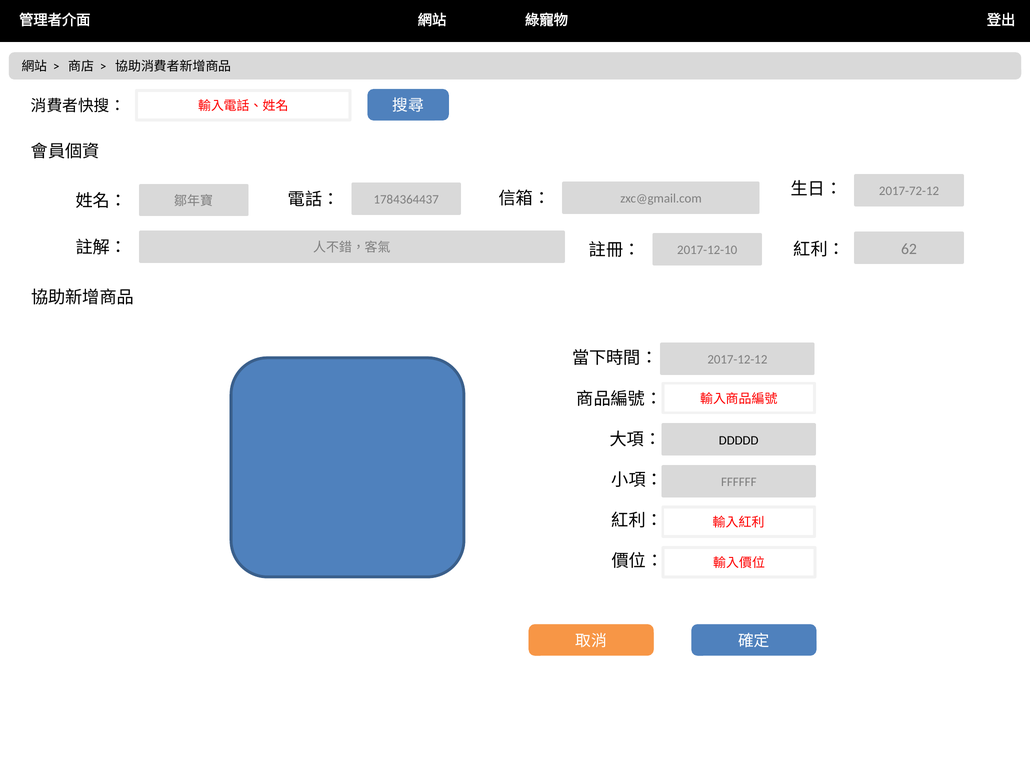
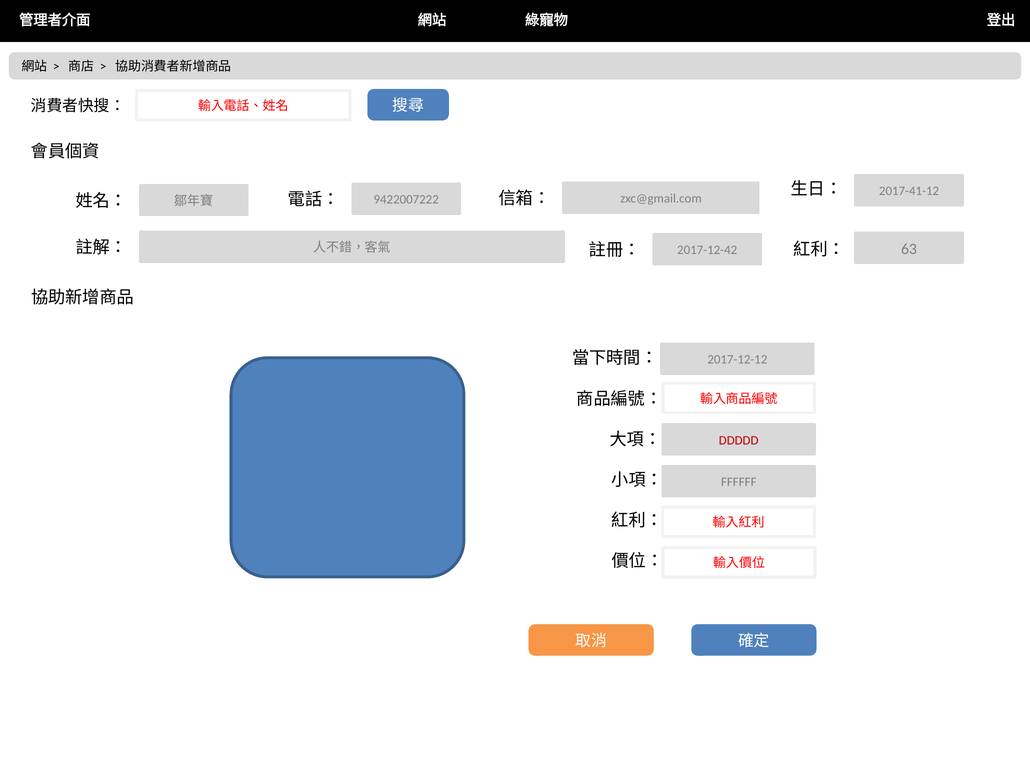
2017-72-12: 2017-72-12 -> 2017-41-12
1784364437: 1784364437 -> 9422007222
2017-12-10: 2017-12-10 -> 2017-12-42
62: 62 -> 63
DDDDD colour: black -> red
